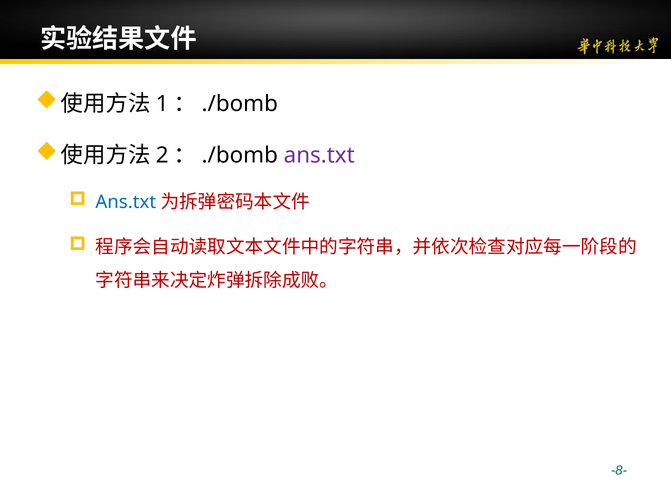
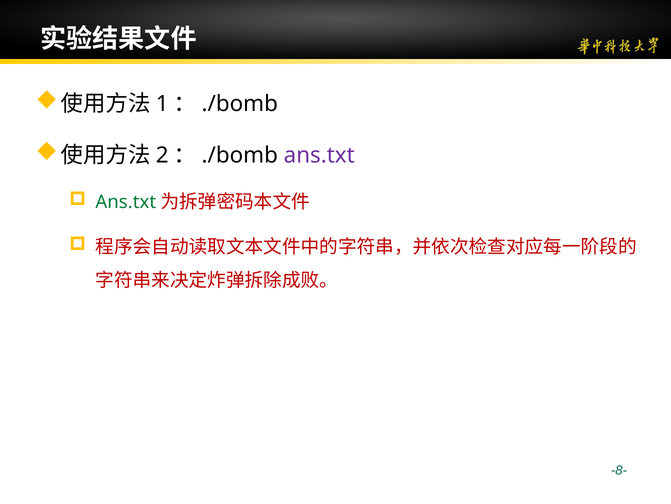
Ans.txt at (126, 202) colour: blue -> green
